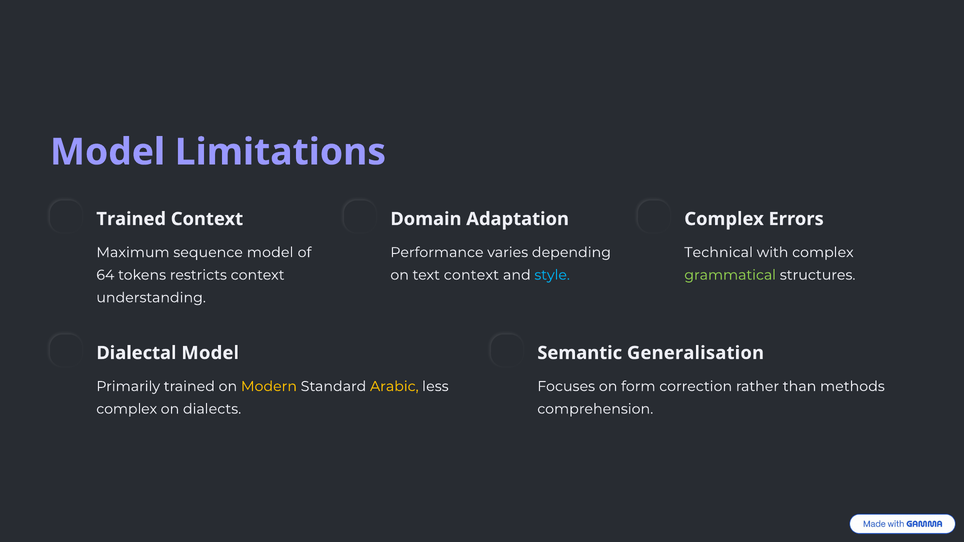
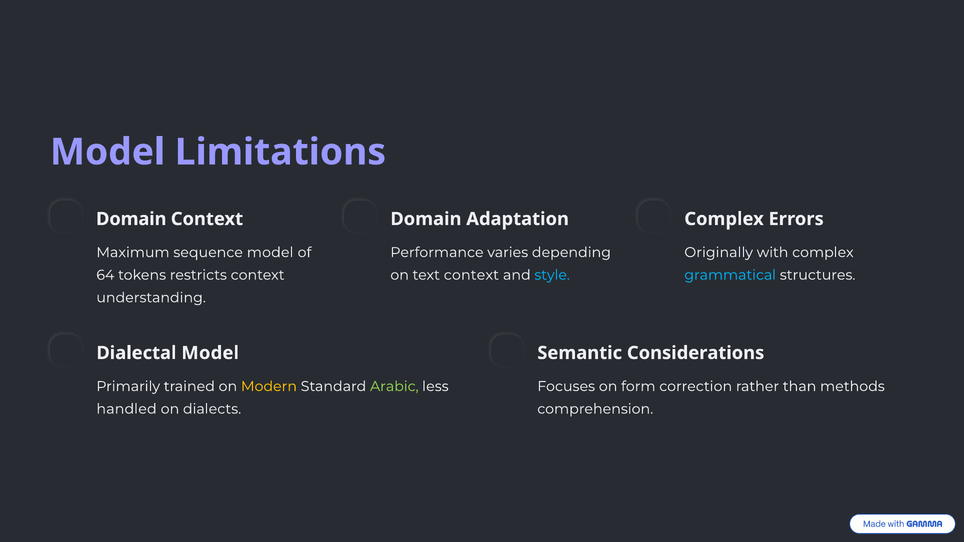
Trained at (131, 219): Trained -> Domain
Technical: Technical -> Originally
grammatical colour: light green -> light blue
Generalisation: Generalisation -> Considerations
Arabic colour: yellow -> light green
complex at (127, 409): complex -> handled
